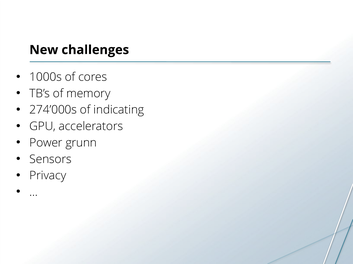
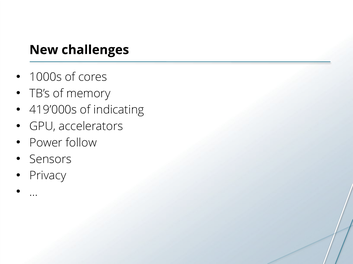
274’000s: 274’000s -> 419’000s
grunn: grunn -> follow
